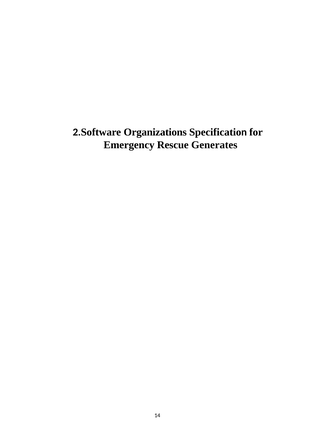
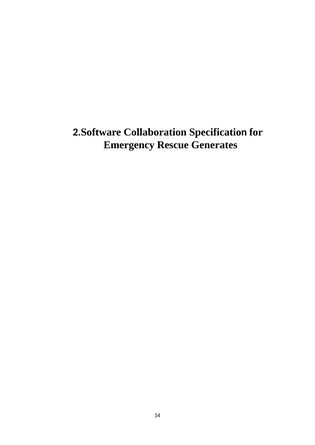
Organizations: Organizations -> Collaboration
